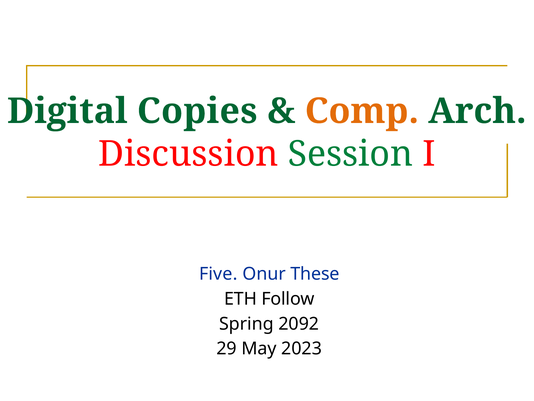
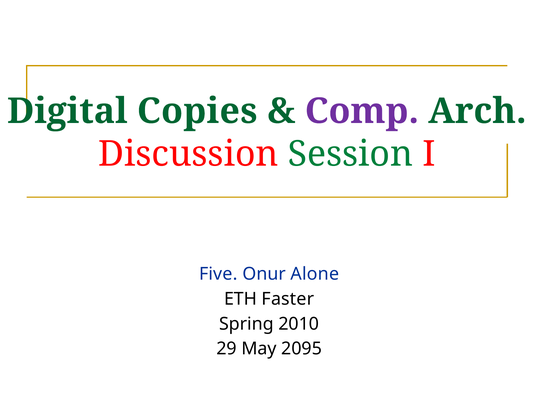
Comp colour: orange -> purple
These: These -> Alone
Follow: Follow -> Faster
2092: 2092 -> 2010
2023: 2023 -> 2095
